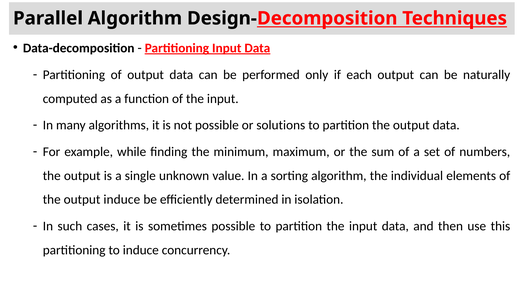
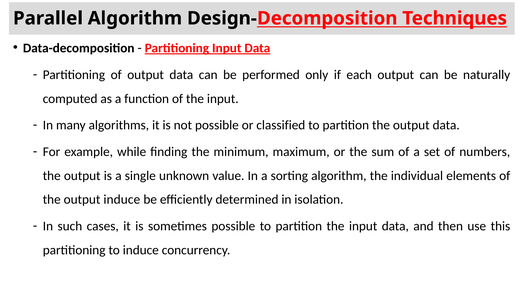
solutions: solutions -> classified
